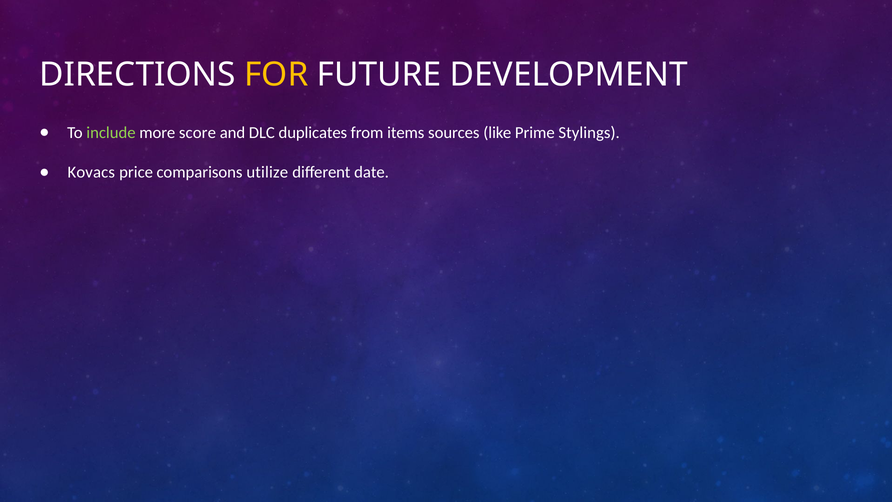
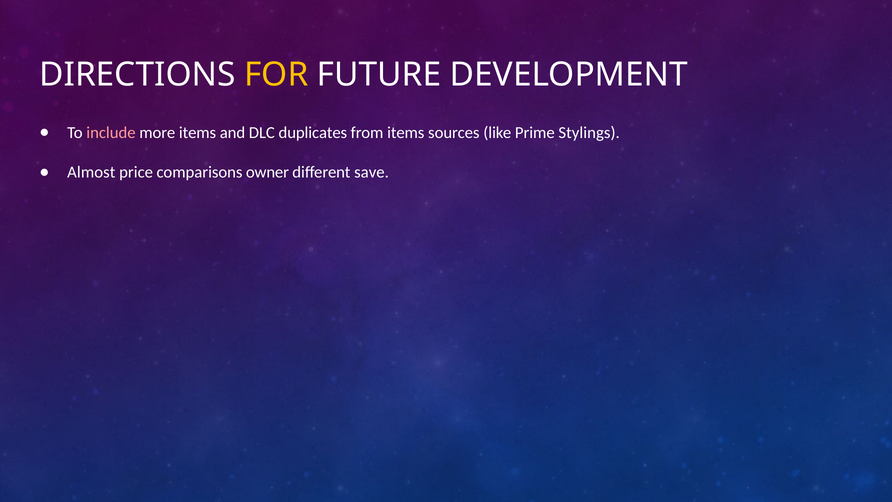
include colour: light green -> pink
more score: score -> items
Kovacs: Kovacs -> Almost
utilize: utilize -> owner
date: date -> save
